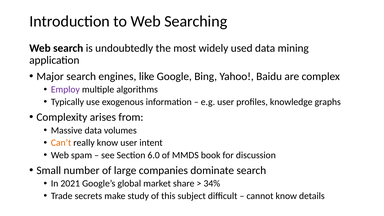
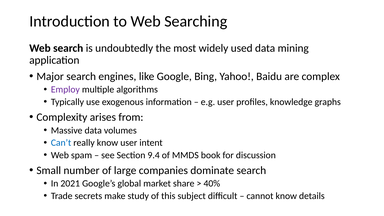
Can’t colour: orange -> blue
6.0: 6.0 -> 9.4
34%: 34% -> 40%
